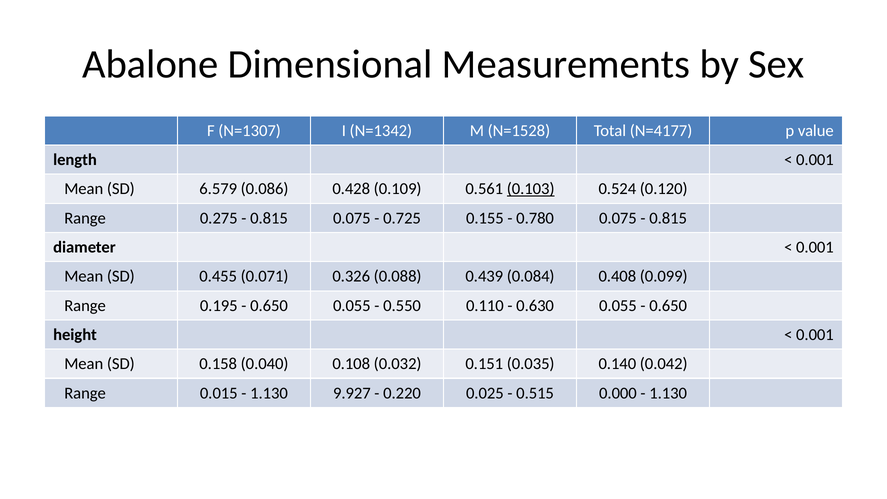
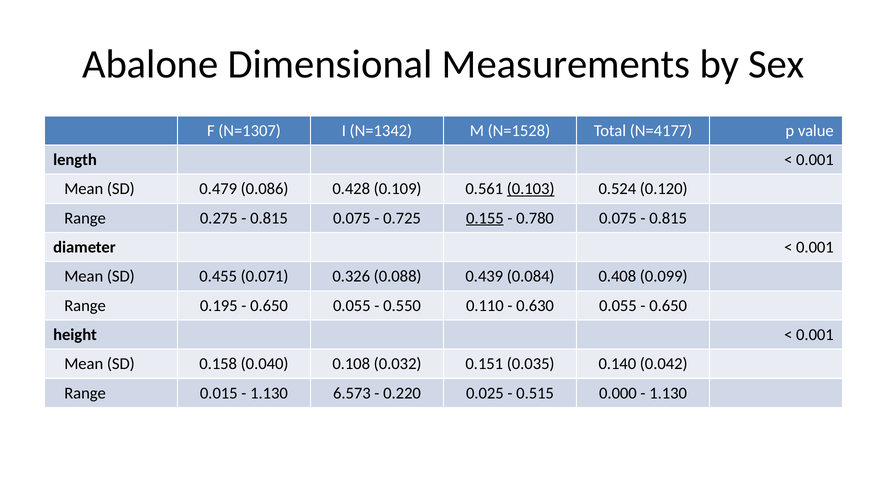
6.579: 6.579 -> 0.479
0.155 underline: none -> present
9.927: 9.927 -> 6.573
